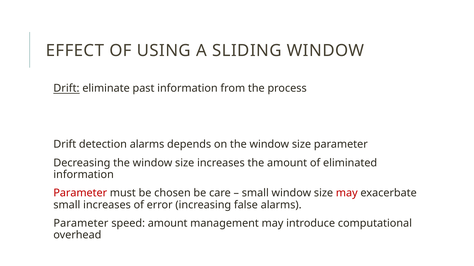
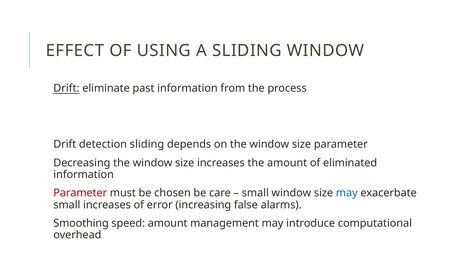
detection alarms: alarms -> sliding
may at (347, 194) colour: red -> blue
Parameter at (81, 224): Parameter -> Smoothing
